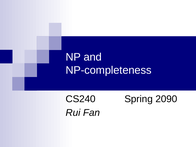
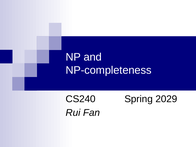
2090: 2090 -> 2029
